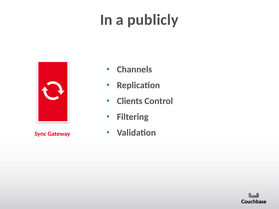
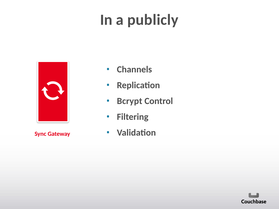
Clients: Clients -> Bcrypt
